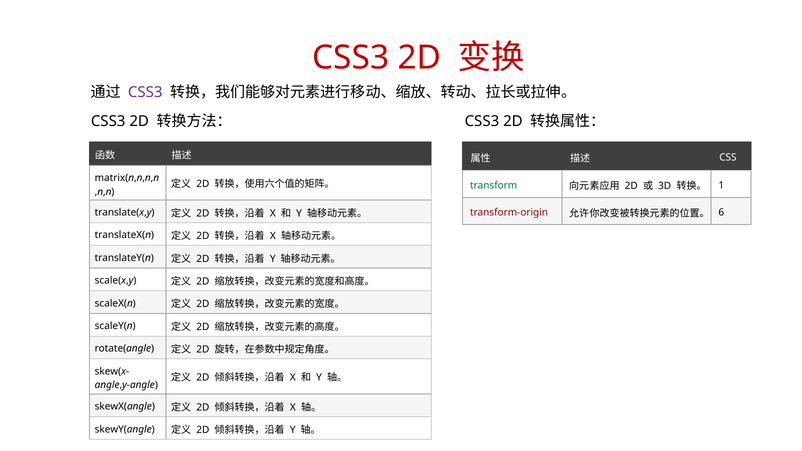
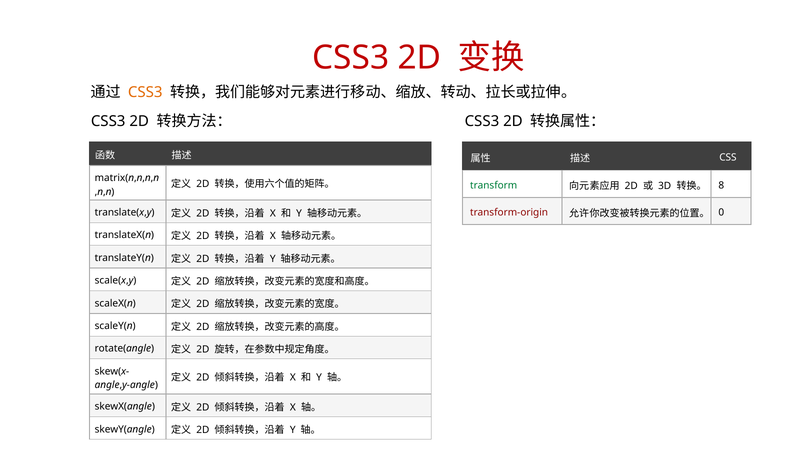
CSS3 at (145, 92) colour: purple -> orange
1: 1 -> 8
6: 6 -> 0
